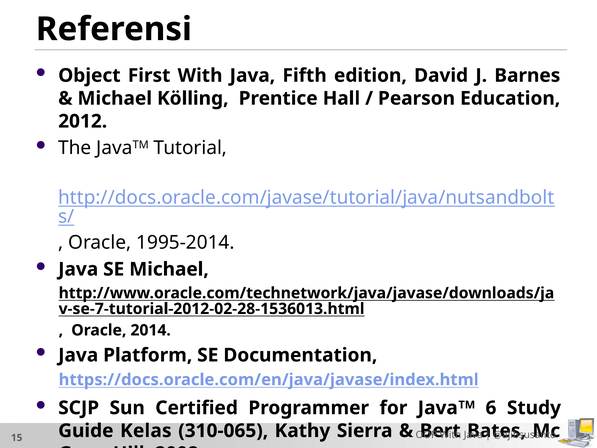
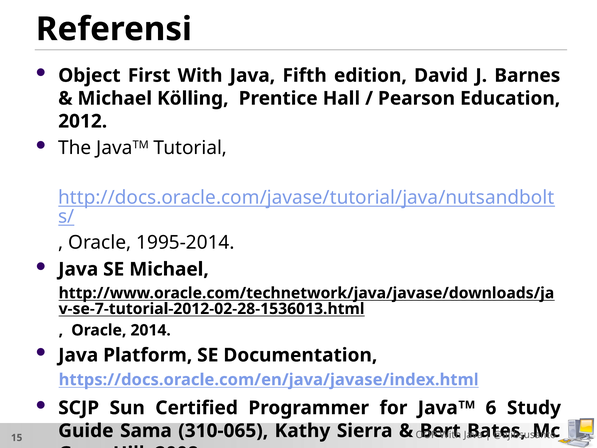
Kelas: Kelas -> Sama
